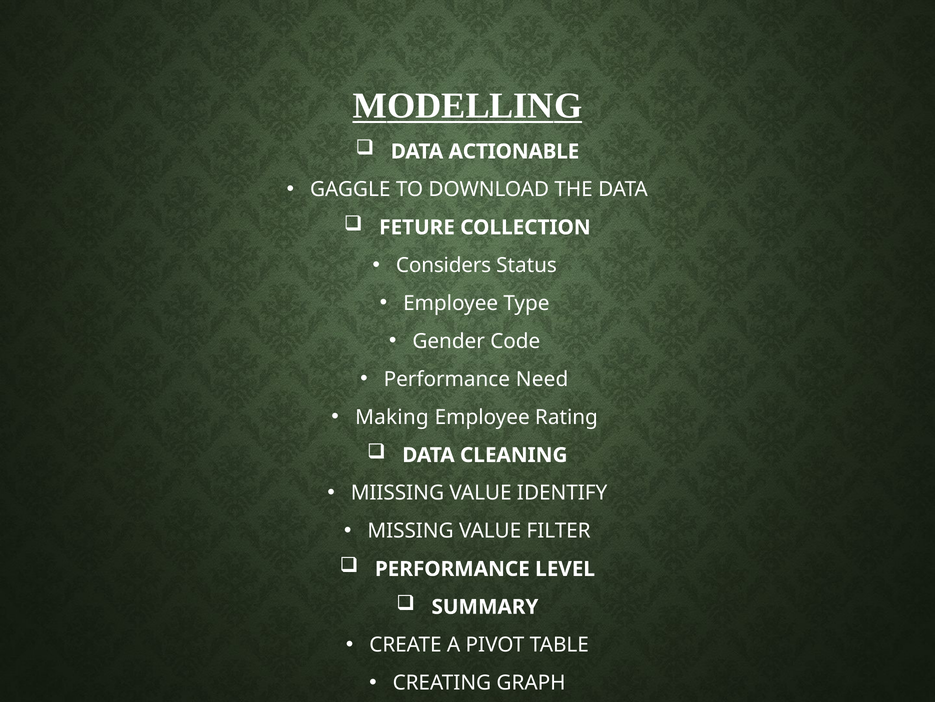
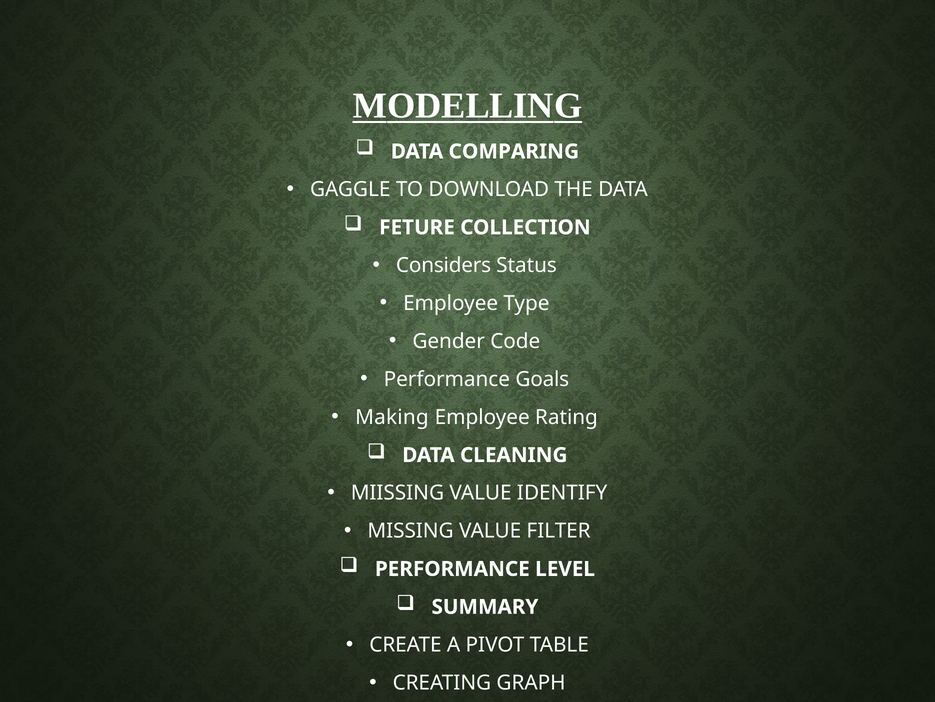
ACTIONABLE: ACTIONABLE -> COMPARING
Need: Need -> Goals
